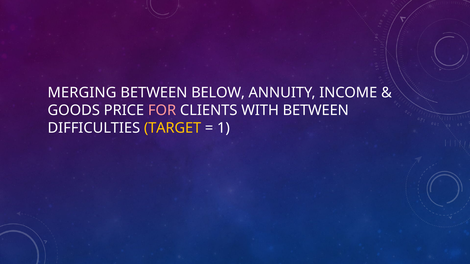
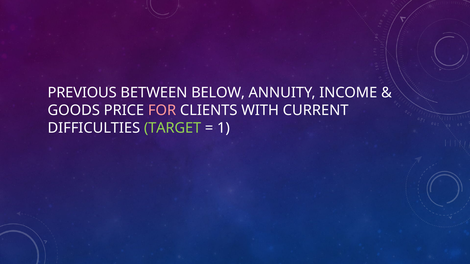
MERGING: MERGING -> PREVIOUS
WITH BETWEEN: BETWEEN -> CURRENT
TARGET colour: yellow -> light green
